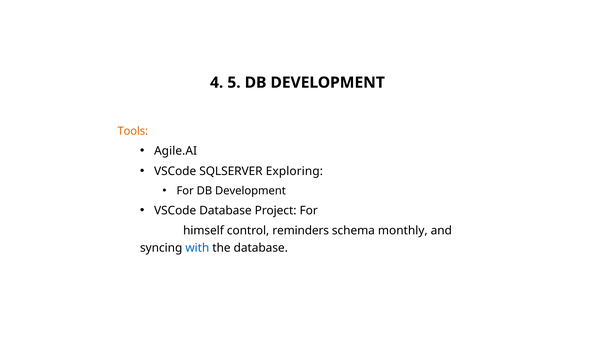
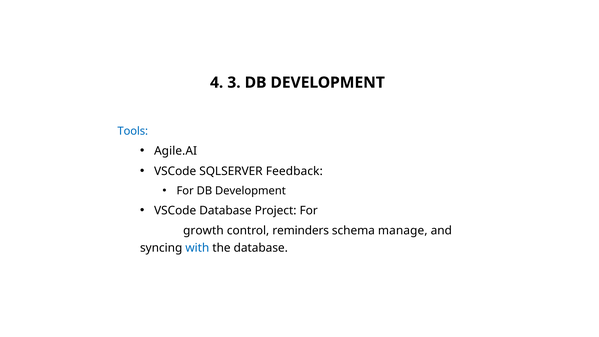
5: 5 -> 3
Tools colour: orange -> blue
Exploring: Exploring -> Feedback
himself: himself -> growth
monthly: monthly -> manage
